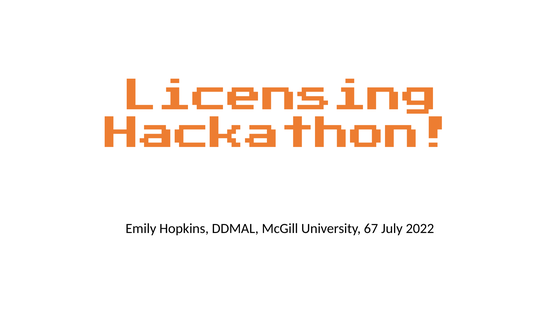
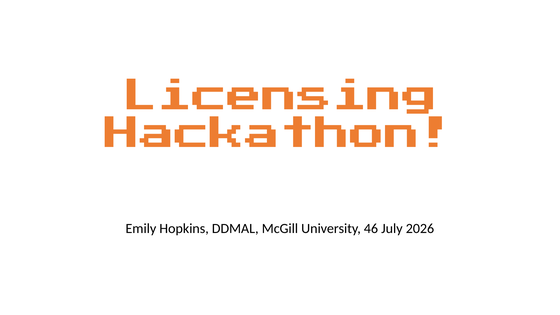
67: 67 -> 46
2022: 2022 -> 2026
